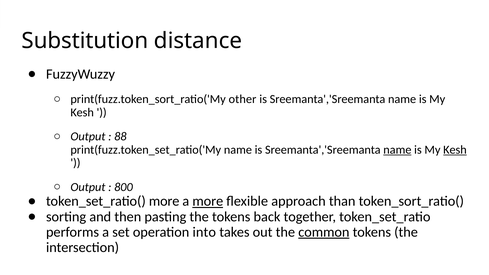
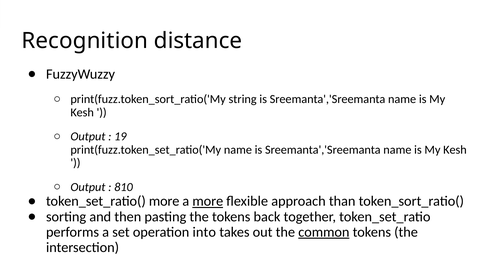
Substitution: Substitution -> Recognition
other: other -> string
88: 88 -> 19
name at (397, 150) underline: present -> none
Kesh at (455, 150) underline: present -> none
800: 800 -> 810
